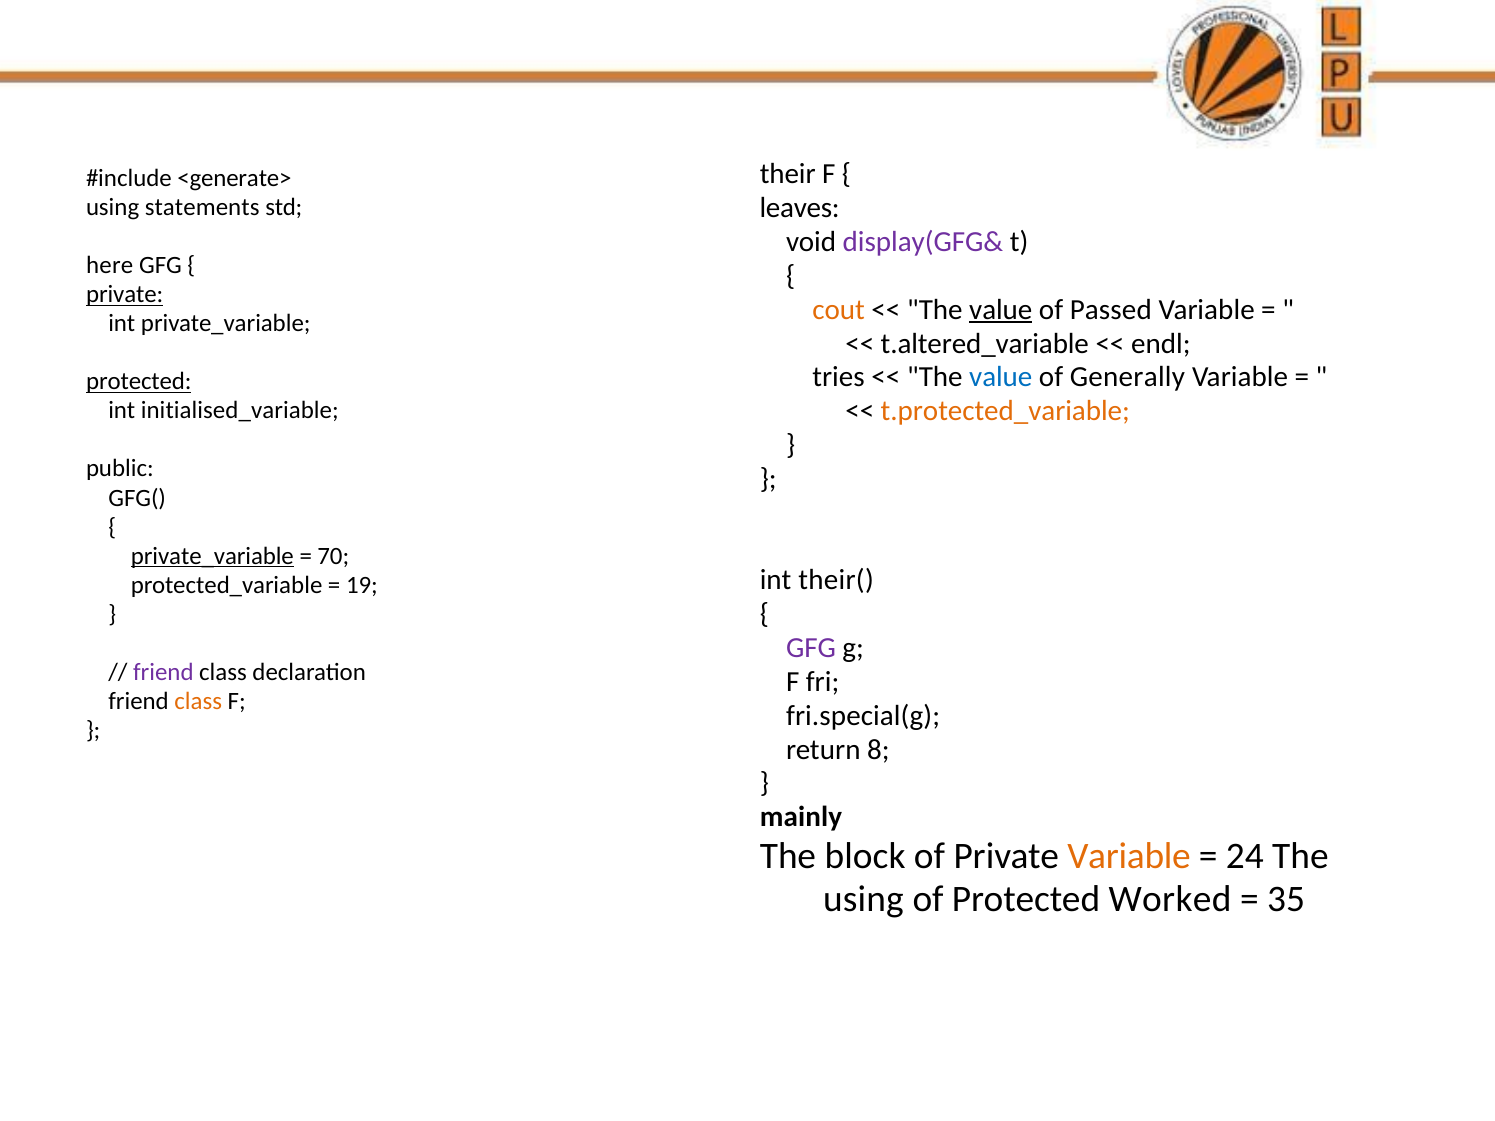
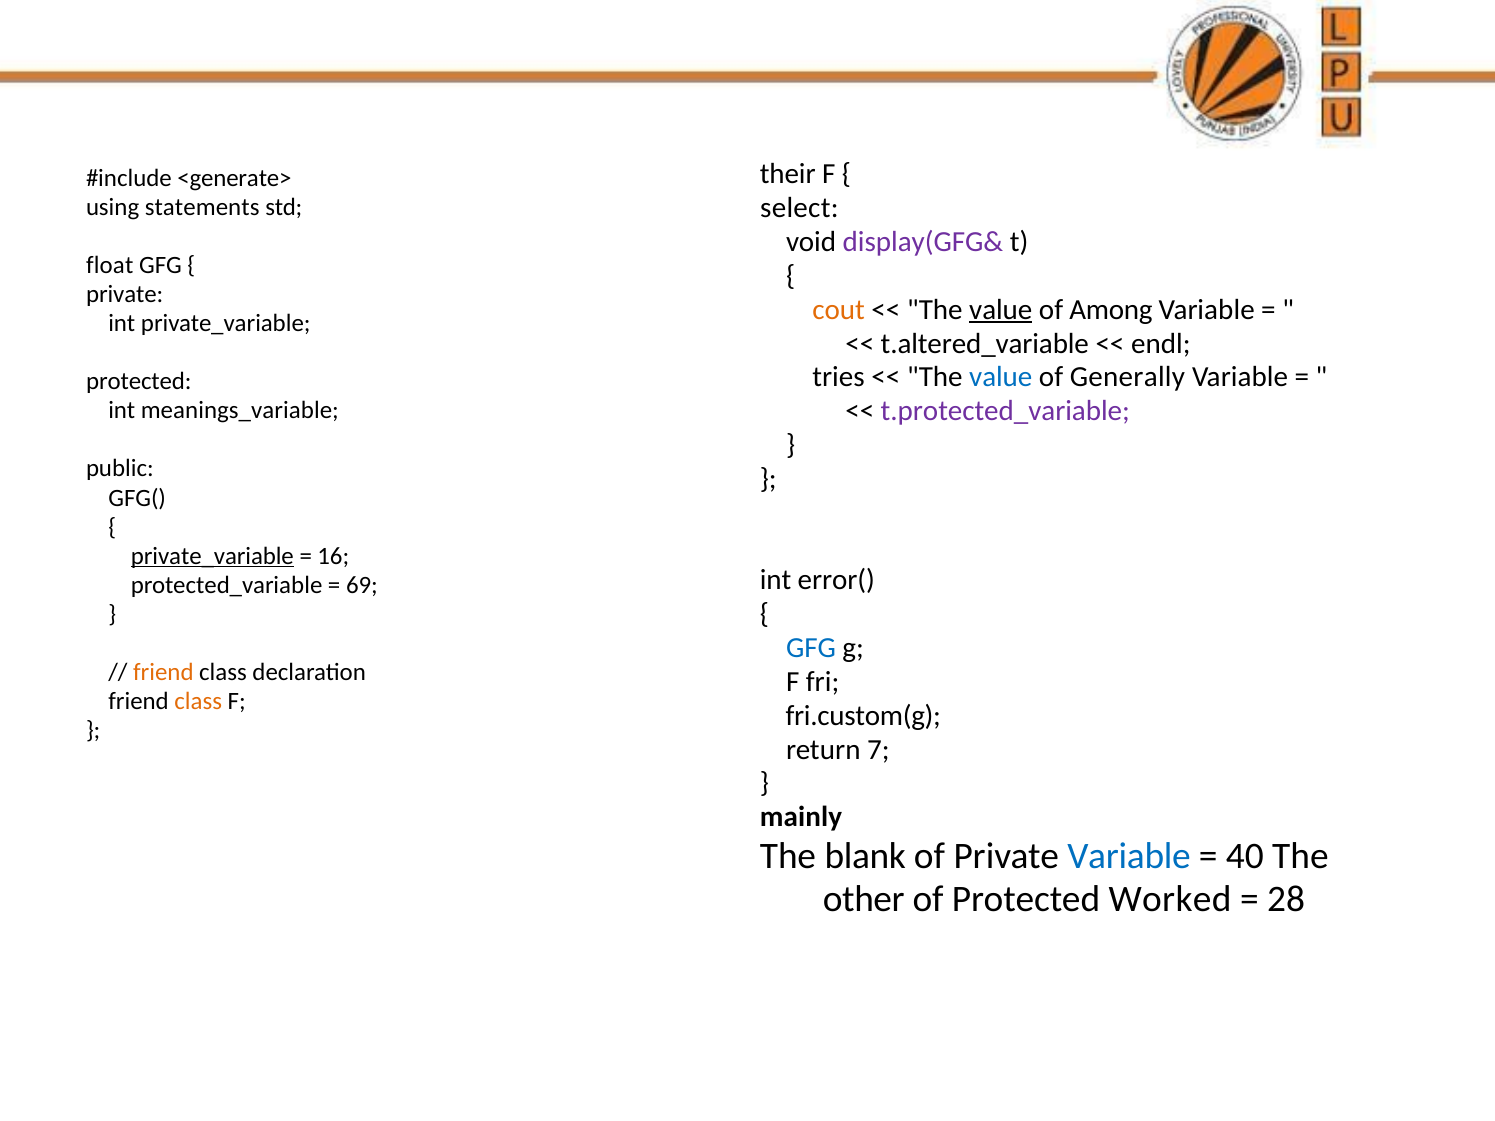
leaves: leaves -> select
here: here -> float
private at (125, 295) underline: present -> none
Passed: Passed -> Among
protected at (139, 382) underline: present -> none
t.protected_variable colour: orange -> purple
initialised_variable: initialised_variable -> meanings_variable
70: 70 -> 16
their(: their( -> error(
19: 19 -> 69
GFG at (811, 648) colour: purple -> blue
friend at (163, 672) colour: purple -> orange
fri.special(g: fri.special(g -> fri.custom(g
8: 8 -> 7
block: block -> blank
Variable at (1129, 856) colour: orange -> blue
24: 24 -> 40
using at (863, 900): using -> other
35: 35 -> 28
